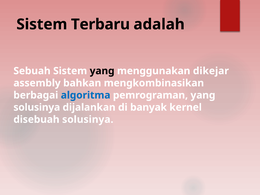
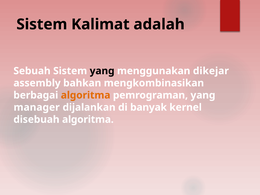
Terbaru: Terbaru -> Kalimat
algoritma at (86, 95) colour: blue -> orange
solusinya at (37, 107): solusinya -> manager
disebuah solusinya: solusinya -> algoritma
